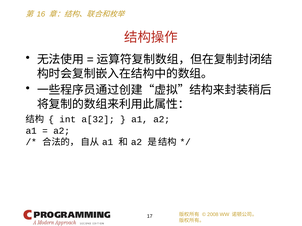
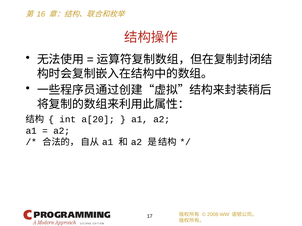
a[32: a[32 -> a[20
